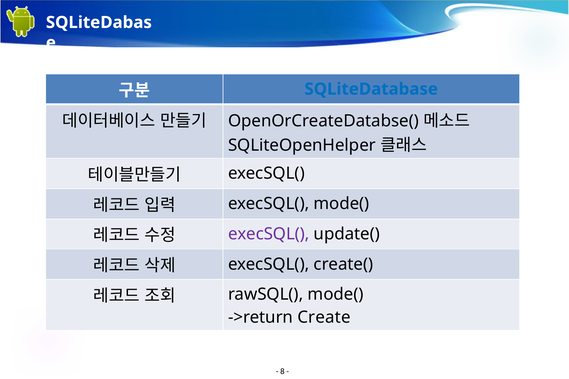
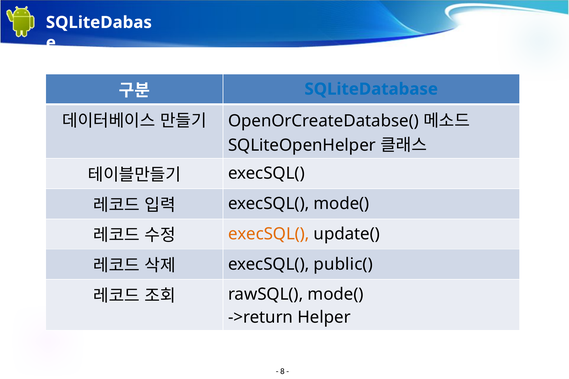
execSQL( at (269, 234) colour: purple -> orange
create(: create( -> public(
Create: Create -> Helper
